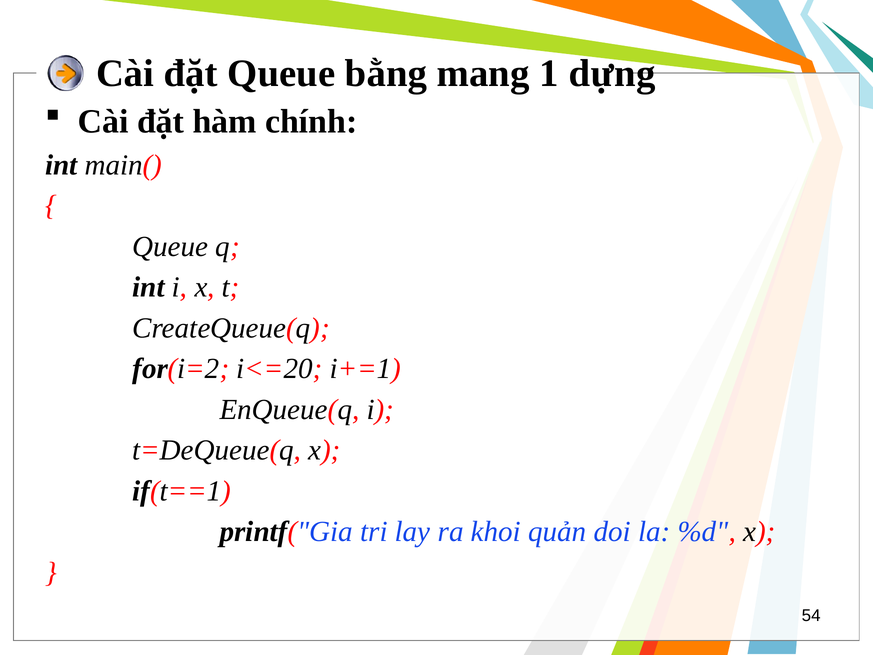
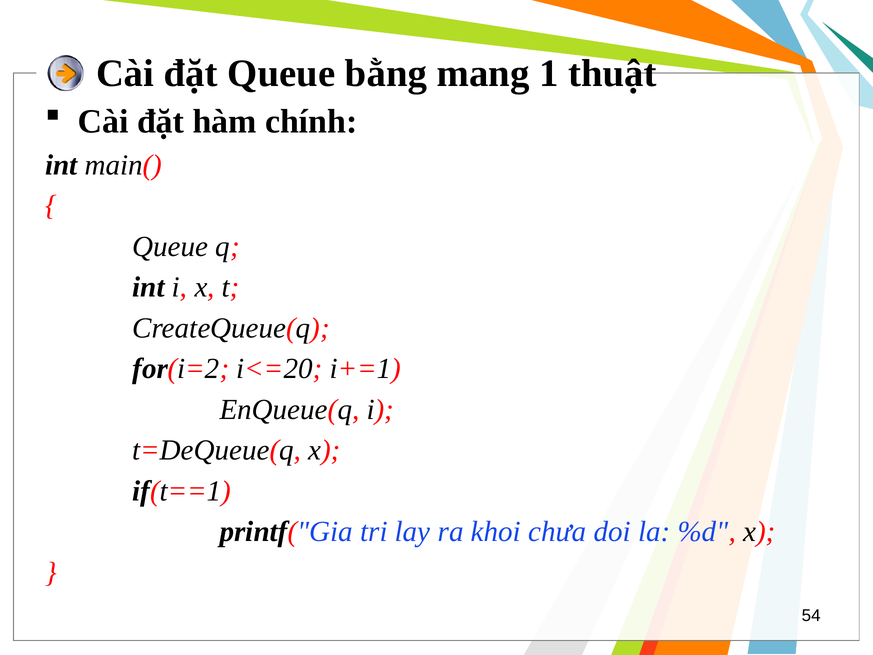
dựng: dựng -> thuật
quản: quản -> chưa
